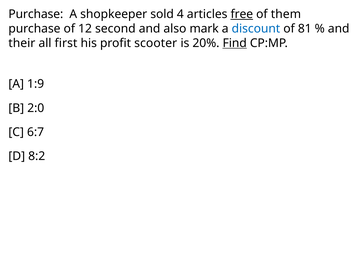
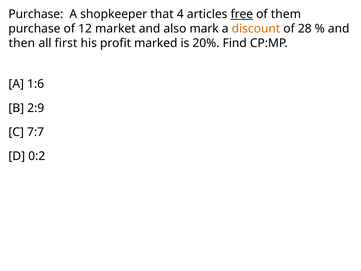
sold: sold -> that
second: second -> market
discount colour: blue -> orange
81: 81 -> 28
their: their -> then
scooter: scooter -> marked
Find underline: present -> none
1:9: 1:9 -> 1:6
2:0: 2:0 -> 2:9
6:7: 6:7 -> 7:7
8:2: 8:2 -> 0:2
